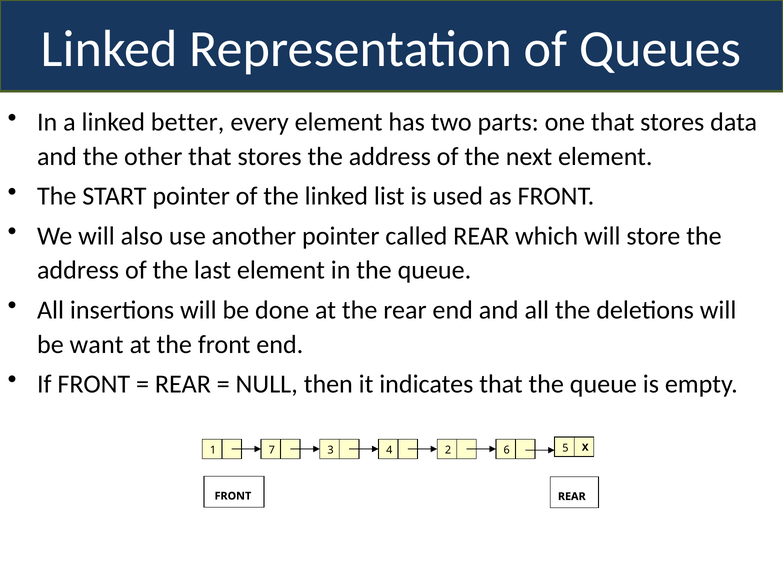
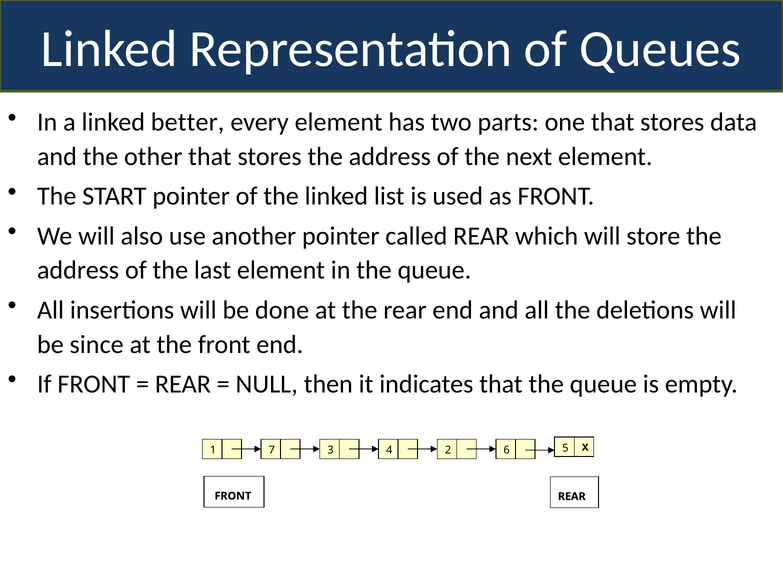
want: want -> since
